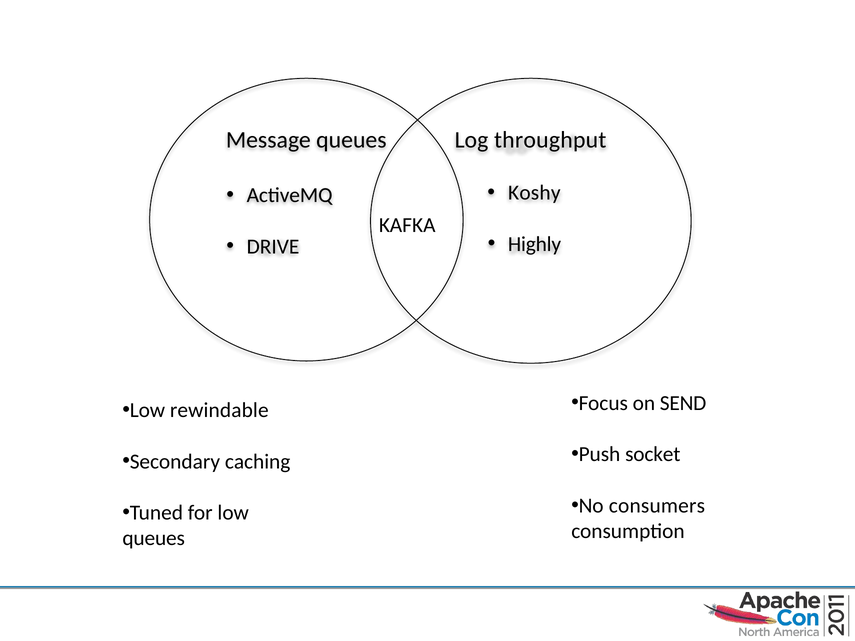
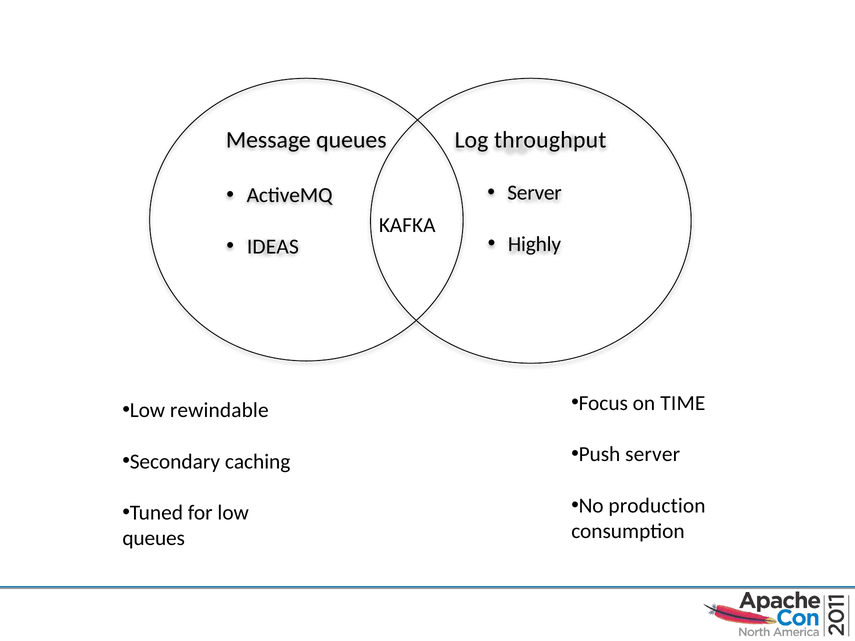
Koshy at (534, 193): Koshy -> Server
DRIVE: DRIVE -> IDEAS
SEND: SEND -> TIME
Push socket: socket -> server
consumers: consumers -> production
